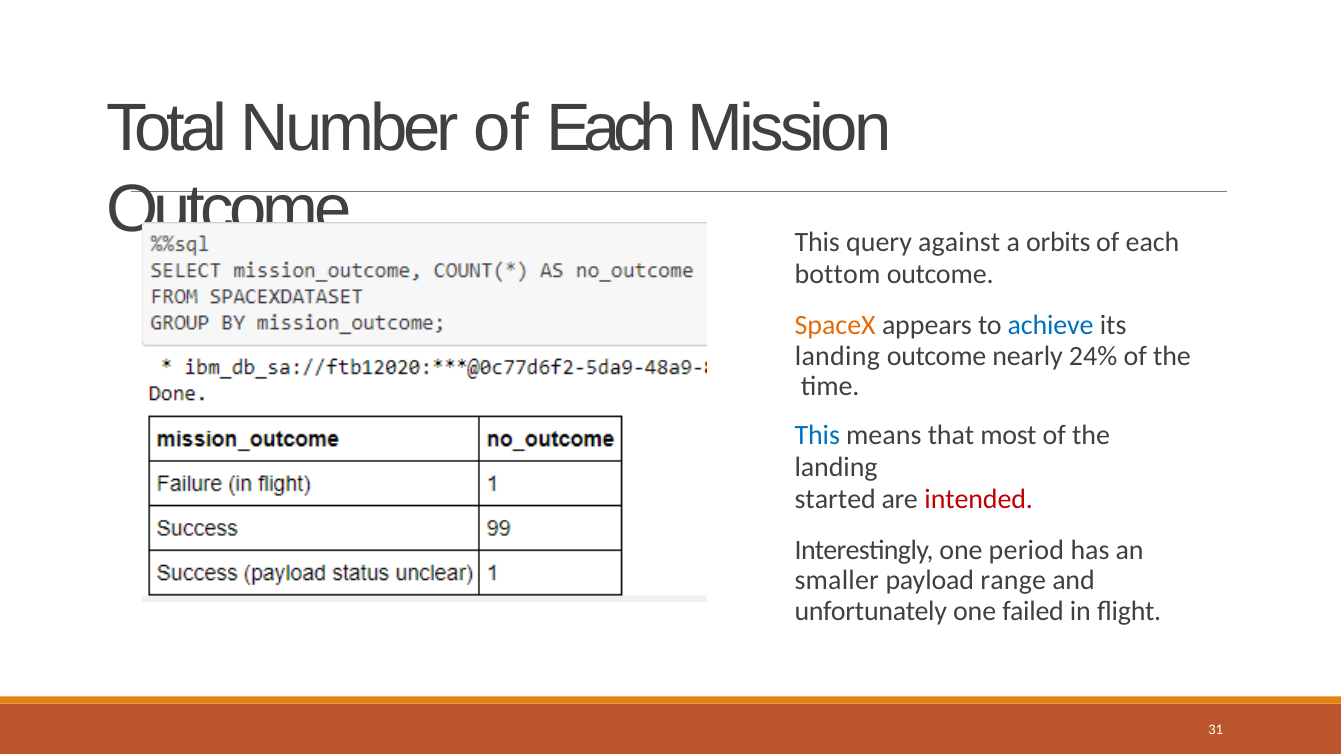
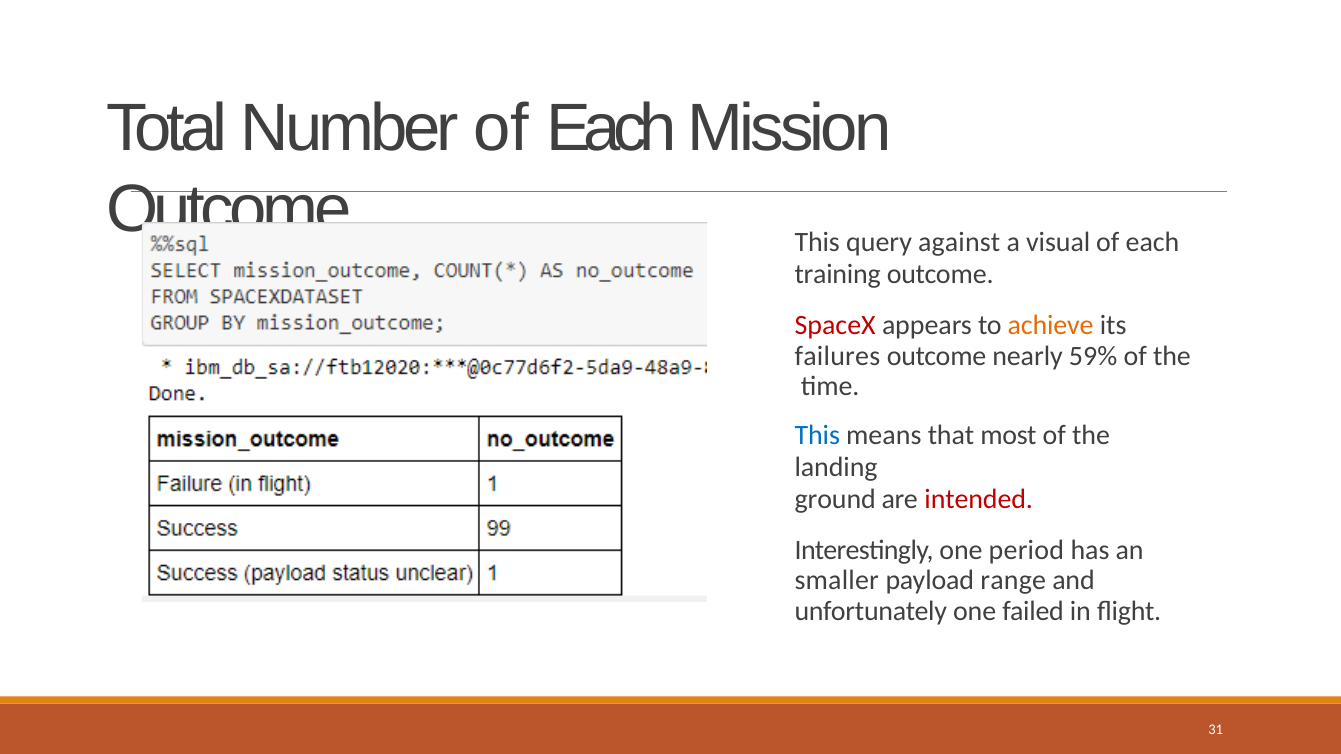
orbits: orbits -> visual
bottom: bottom -> training
SpaceX colour: orange -> red
achieve colour: blue -> orange
landing at (837, 356): landing -> failures
24%: 24% -> 59%
started: started -> ground
